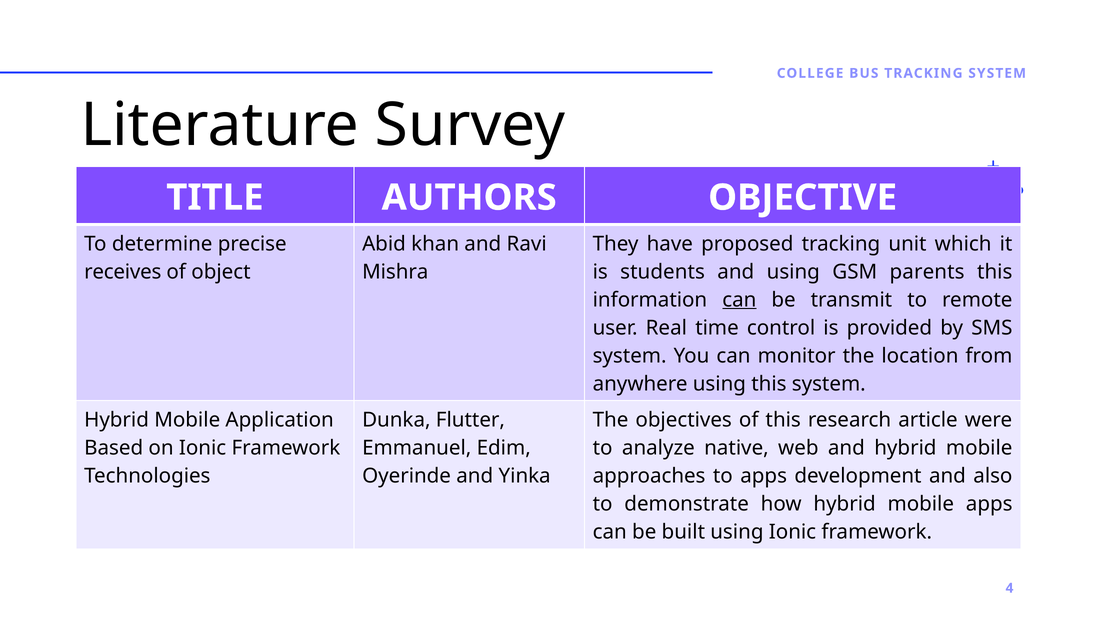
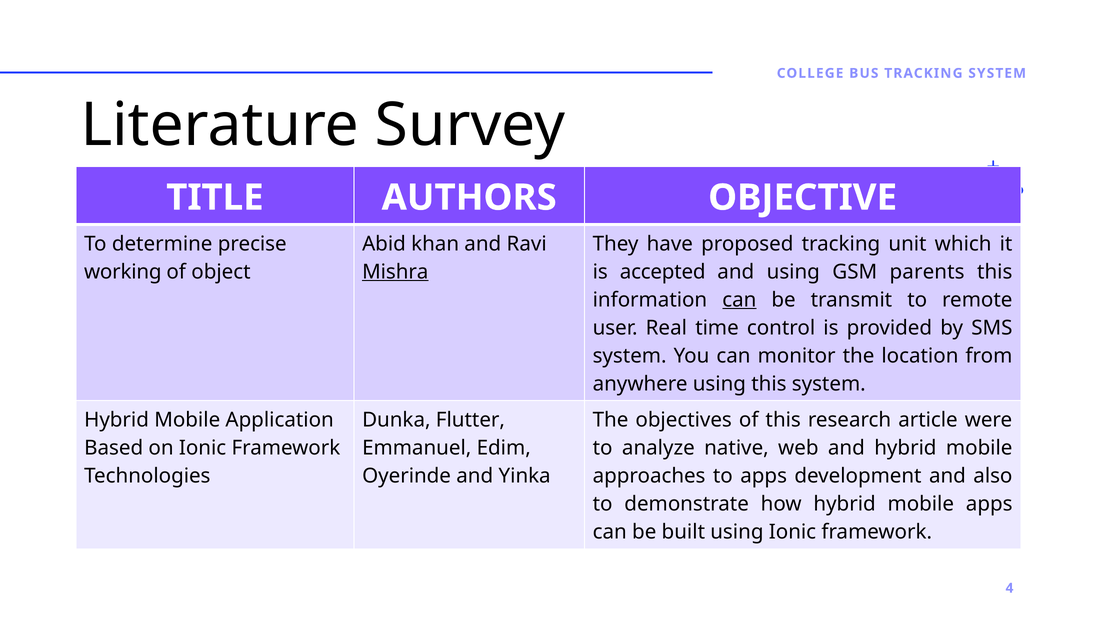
receives: receives -> working
Mishra underline: none -> present
students: students -> accepted
